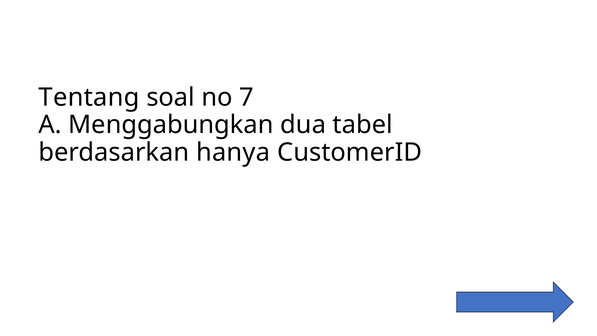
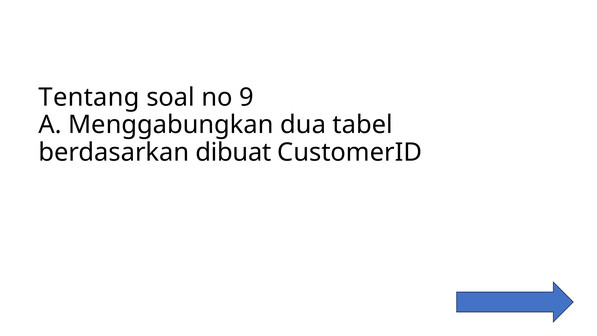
7: 7 -> 9
hanya: hanya -> dibuat
